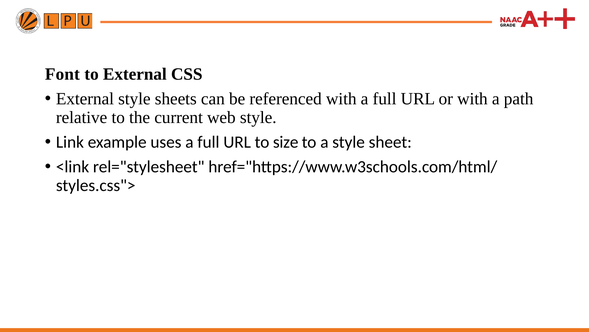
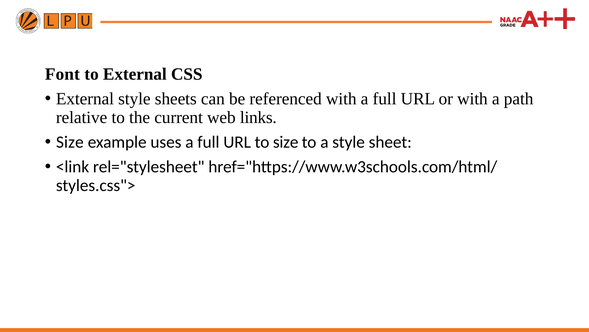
web style: style -> links
Link at (70, 142): Link -> Size
